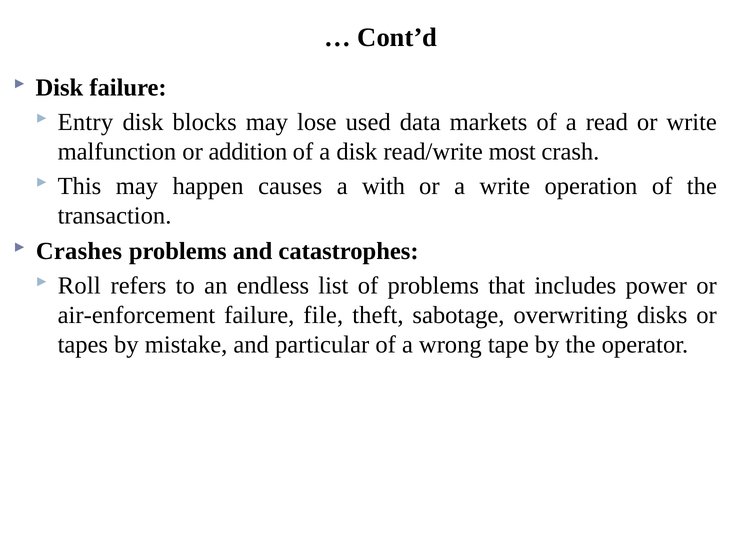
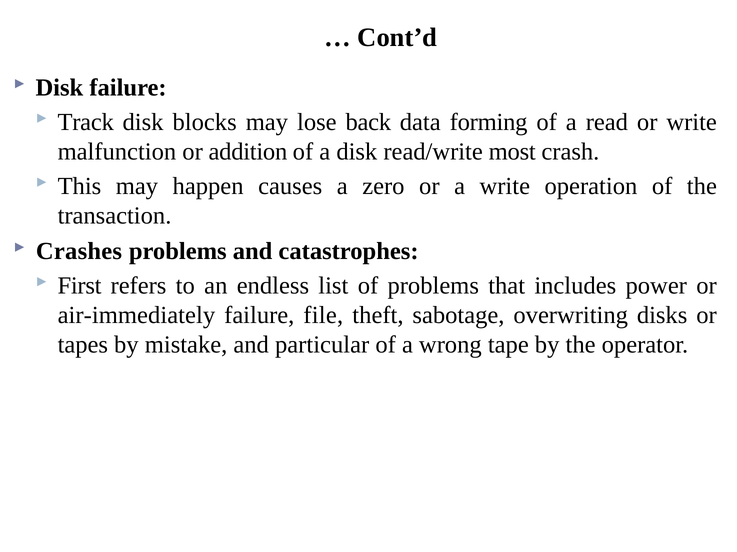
Entry: Entry -> Track
used: used -> back
markets: markets -> forming
with: with -> zero
Roll: Roll -> First
air-enforcement: air-enforcement -> air-immediately
